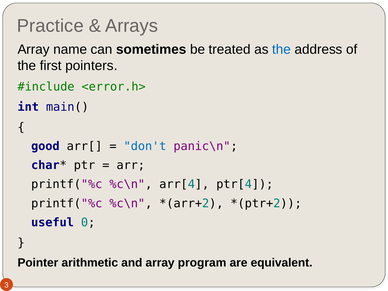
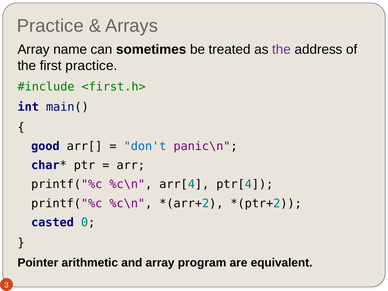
the at (282, 49) colour: blue -> purple
first pointers: pointers -> practice
<error.h>: <error.h> -> <first.h>
useful: useful -> casted
